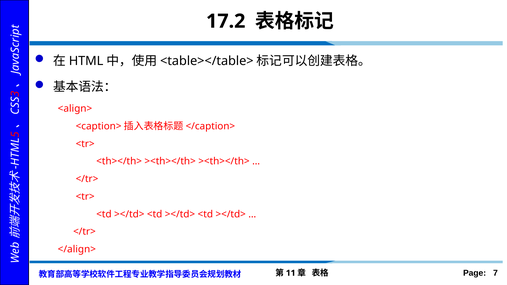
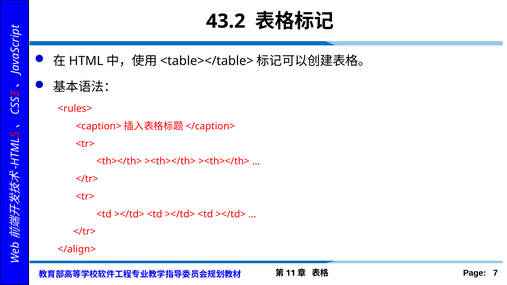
17.2: 17.2 -> 43.2
<align>: <align> -> <rules>
